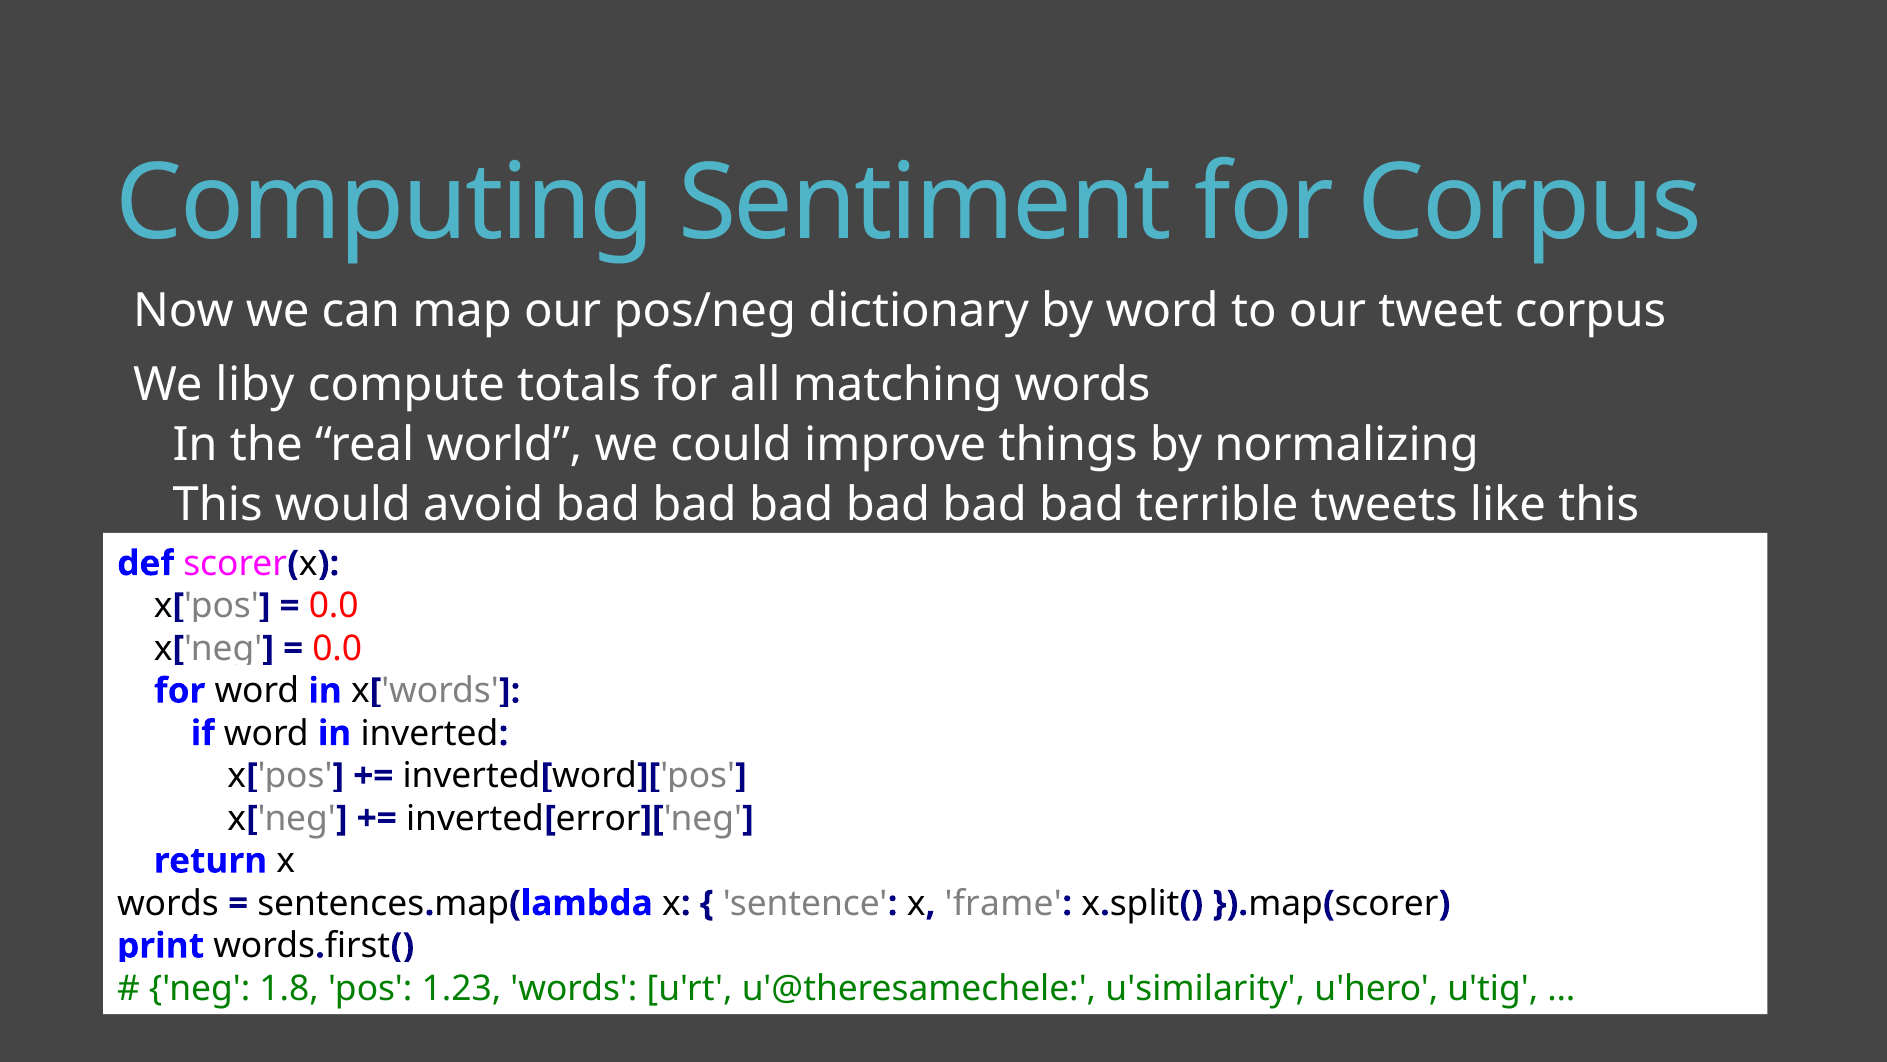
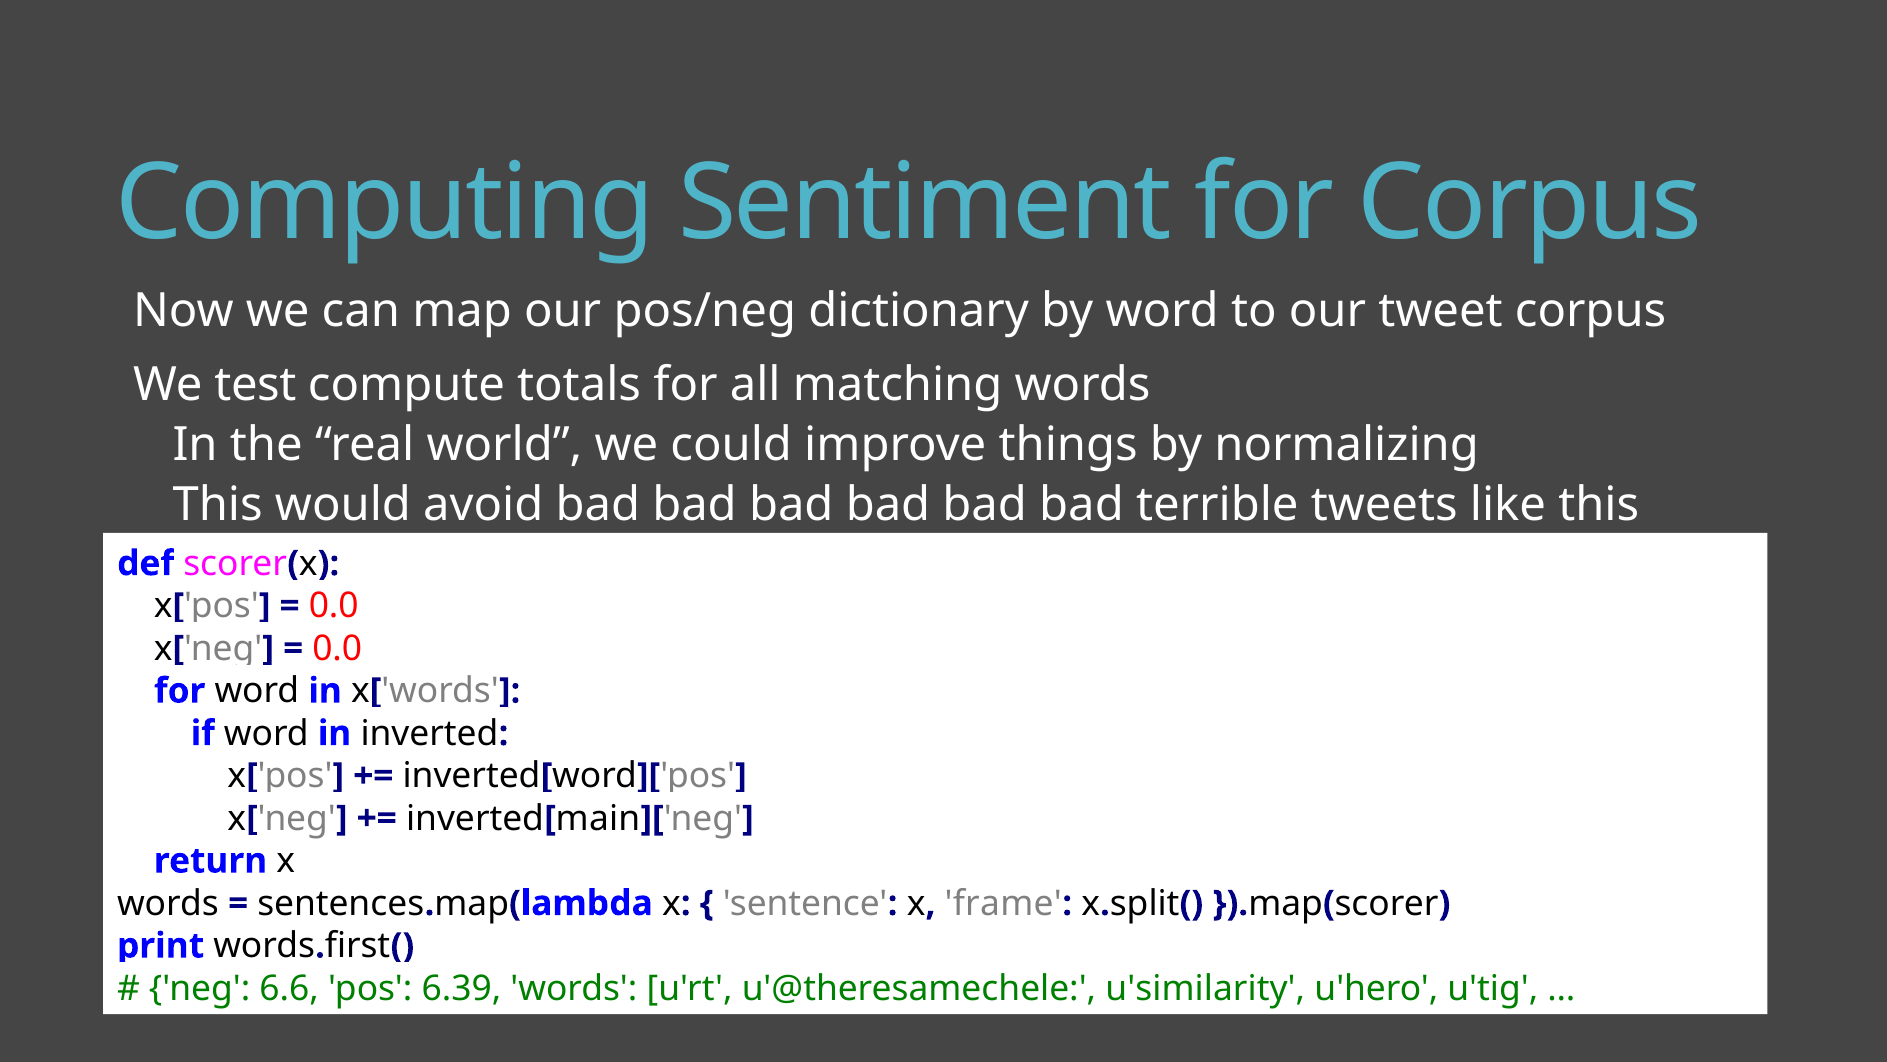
liby: liby -> test
error: error -> main
1.8: 1.8 -> 6.6
1.23: 1.23 -> 6.39
